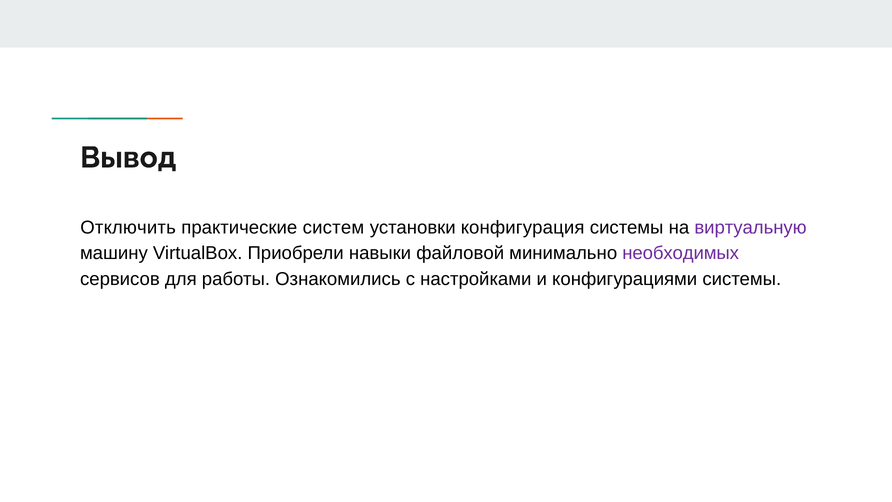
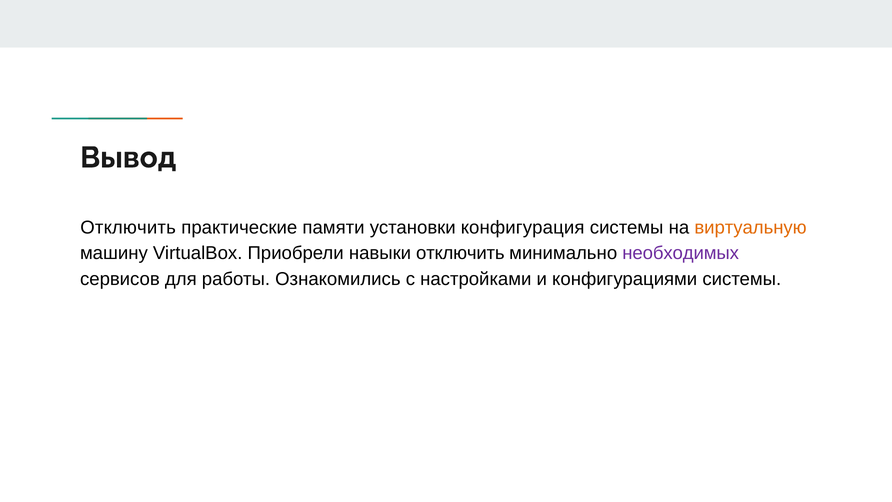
систем: систем -> памяти
виртуальную colour: purple -> orange
навыки файловой: файловой -> отключить
